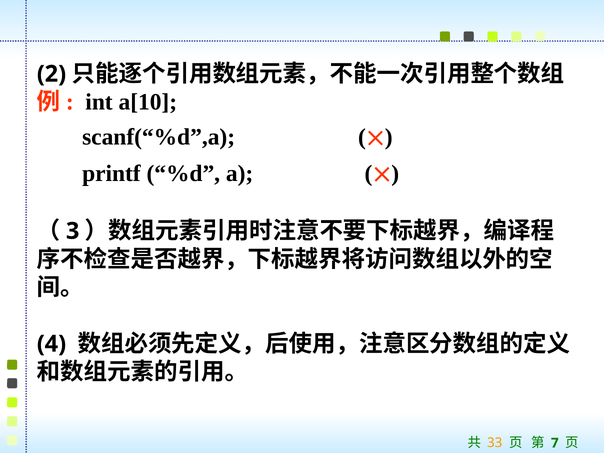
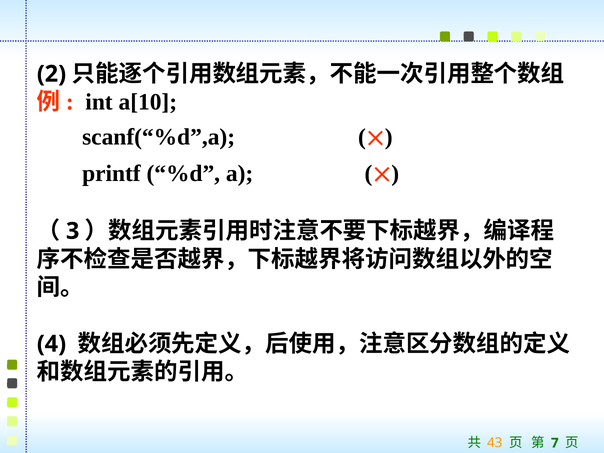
33: 33 -> 43
